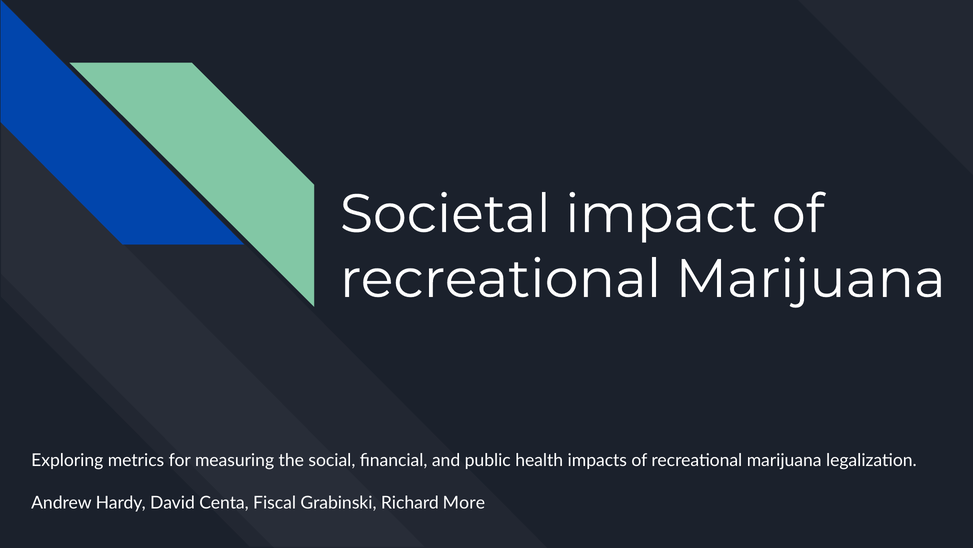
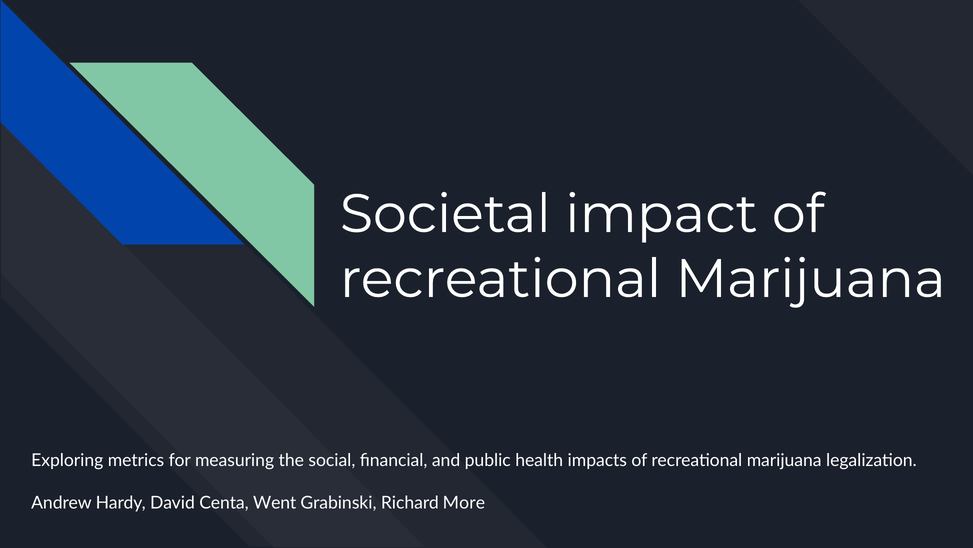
Fiscal: Fiscal -> Went
